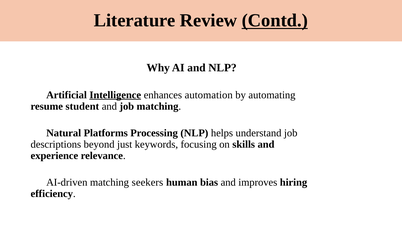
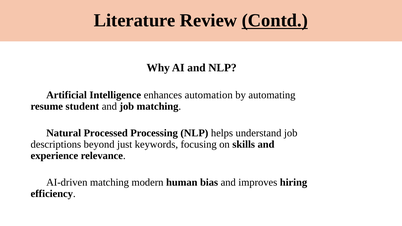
Intelligence underline: present -> none
Platforms: Platforms -> Processed
seekers: seekers -> modern
